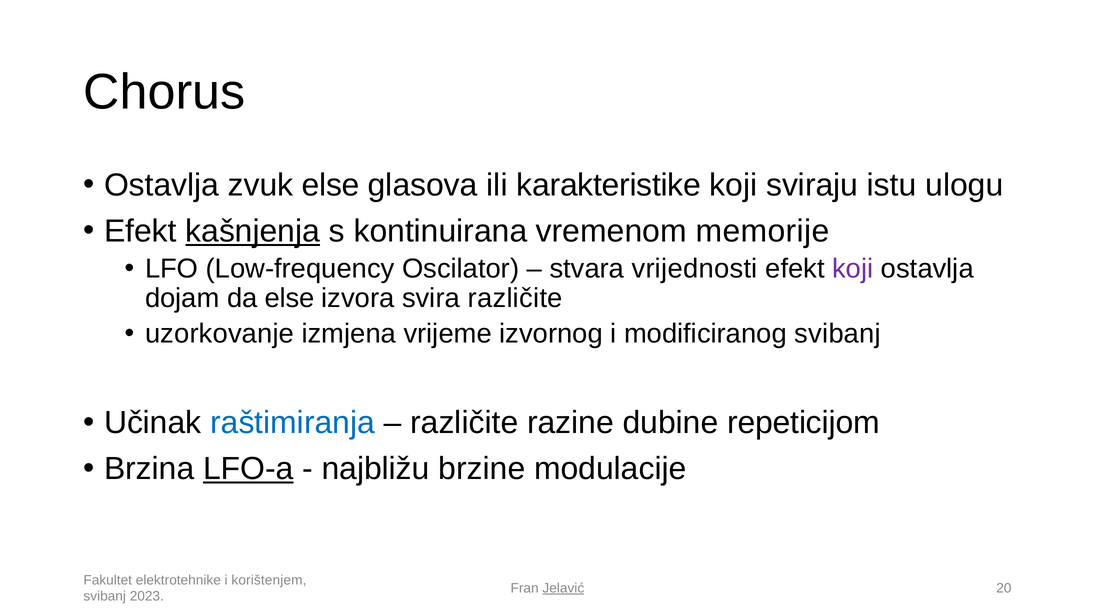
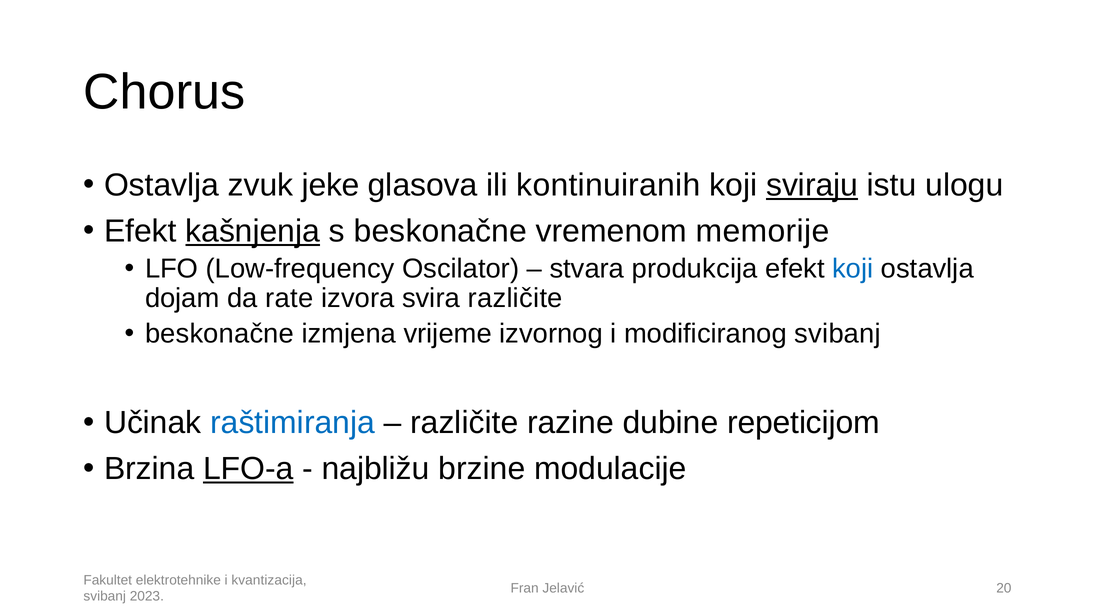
zvuk else: else -> jeke
karakteristike: karakteristike -> kontinuiranih
sviraju underline: none -> present
s kontinuirana: kontinuirana -> beskonačne
vrijednosti: vrijednosti -> produkcija
koji at (853, 269) colour: purple -> blue
da else: else -> rate
uzorkovanje at (220, 334): uzorkovanje -> beskonačne
korištenjem: korištenjem -> kvantizacija
Jelavić underline: present -> none
